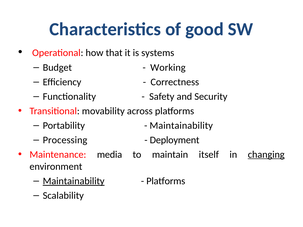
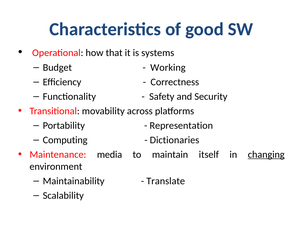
Maintainability at (181, 126): Maintainability -> Representation
Processing: Processing -> Computing
Deployment: Deployment -> Dictionaries
Maintainability at (74, 181) underline: present -> none
Platforms at (166, 181): Platforms -> Translate
